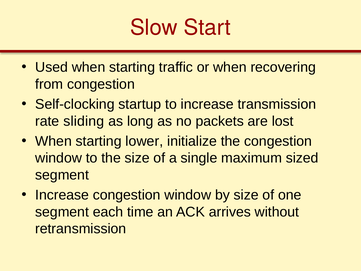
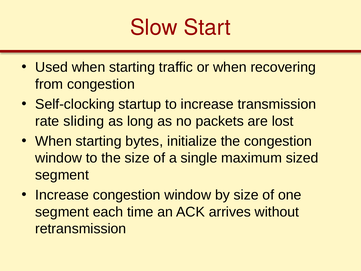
lower: lower -> bytes
